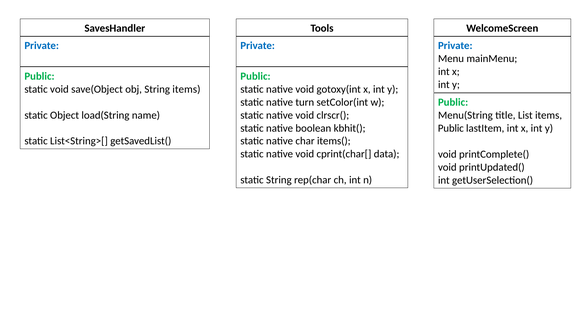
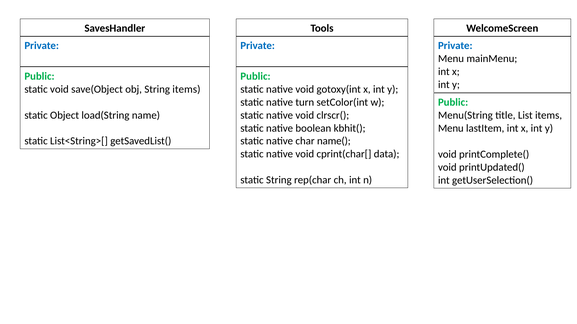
Public at (451, 129): Public -> Menu
items(: items( -> name(
